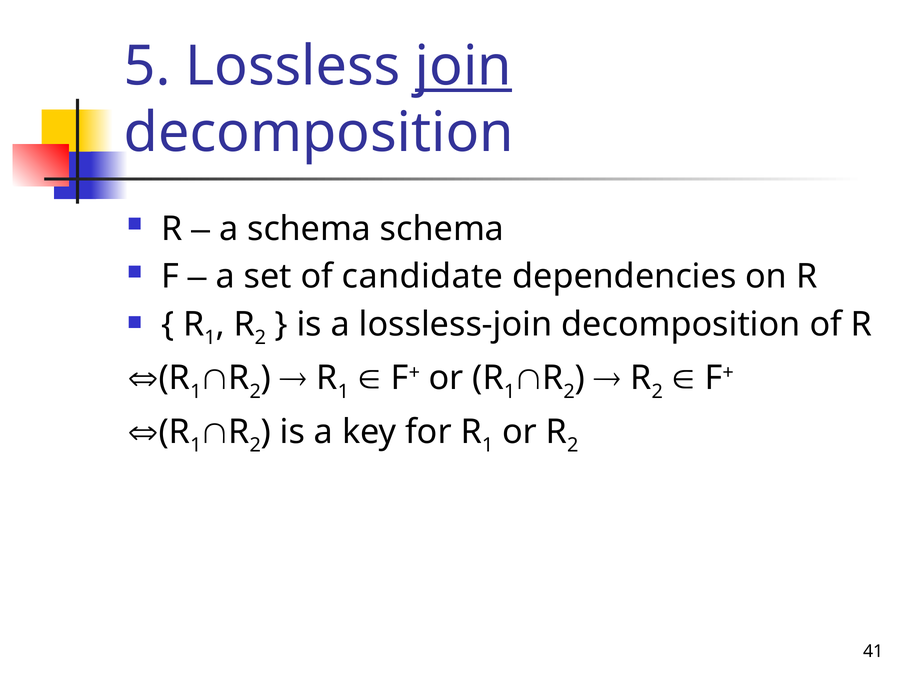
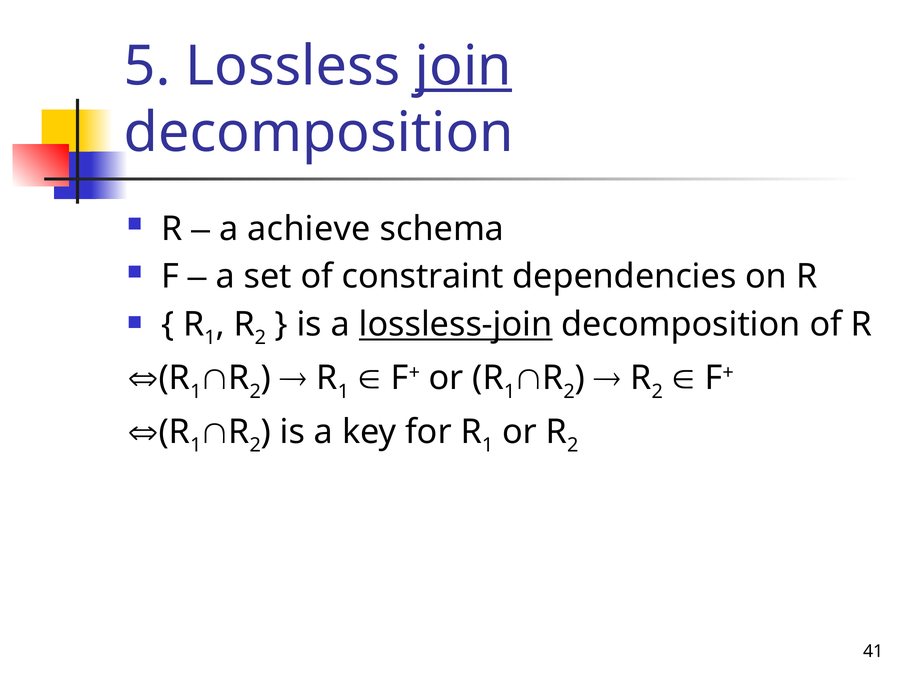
a schema: schema -> achieve
candidate: candidate -> constraint
lossless-join underline: none -> present
